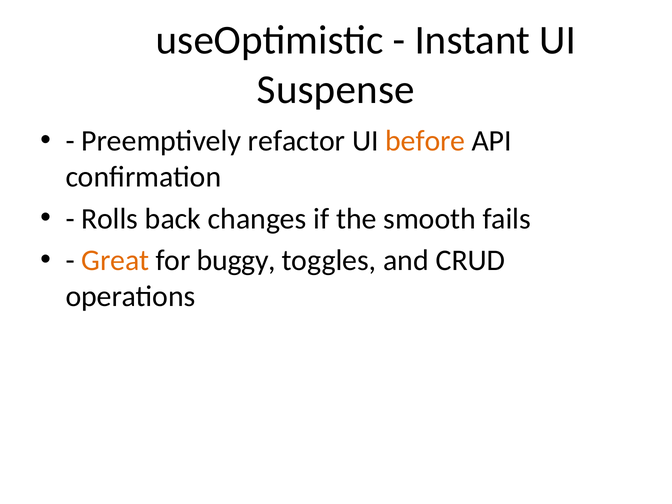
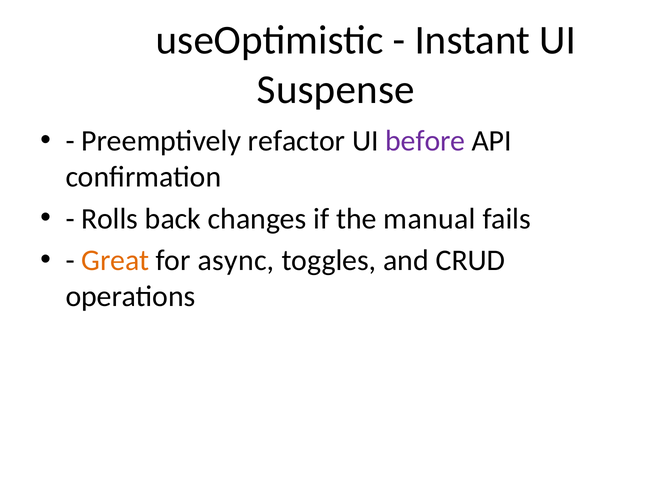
before colour: orange -> purple
smooth: smooth -> manual
buggy: buggy -> async
